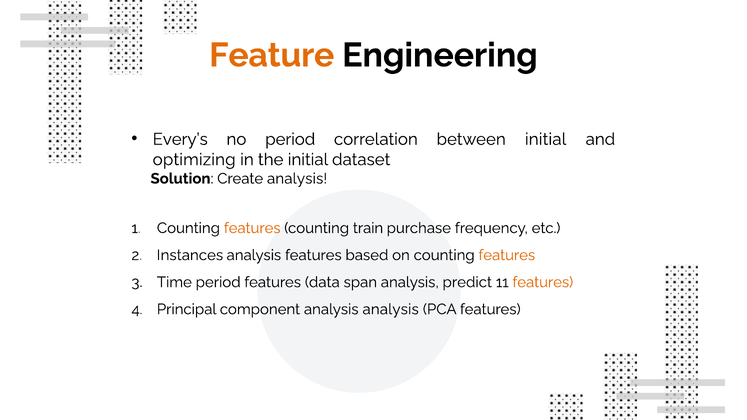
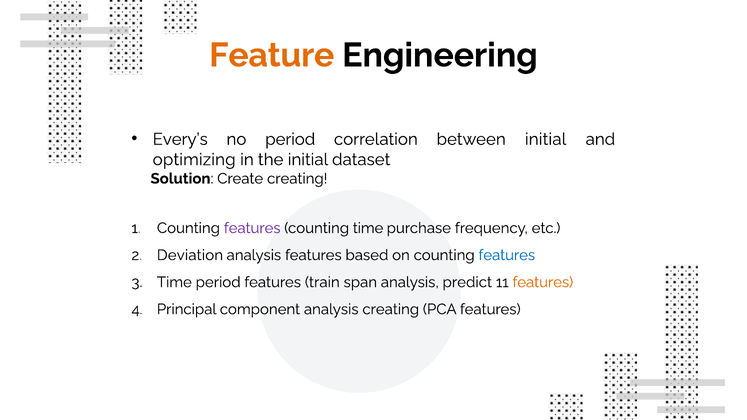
Create analysis: analysis -> creating
features at (252, 228) colour: orange -> purple
counting train: train -> time
Instances: Instances -> Deviation
features at (507, 255) colour: orange -> blue
data: data -> train
analysis analysis: analysis -> creating
